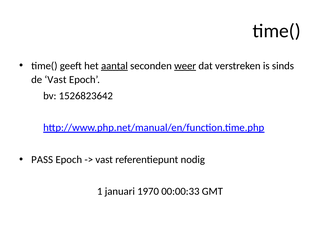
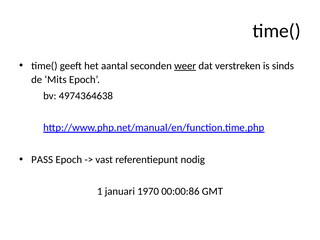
aantal underline: present -> none
de Vast: Vast -> Mits
1526823642: 1526823642 -> 4974364638
00:00:33: 00:00:33 -> 00:00:86
